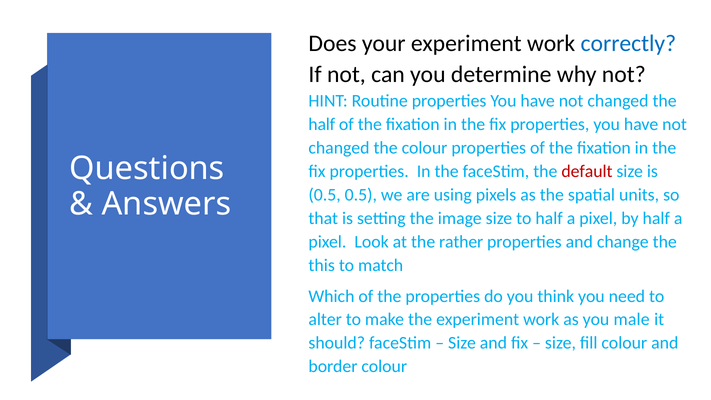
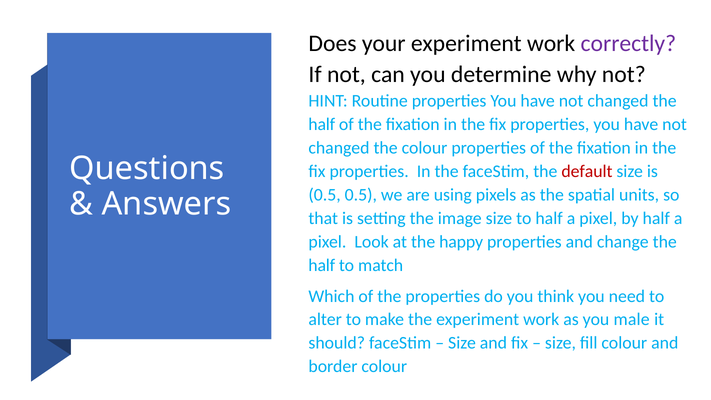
correctly colour: blue -> purple
rather: rather -> happy
this at (322, 265): this -> half
